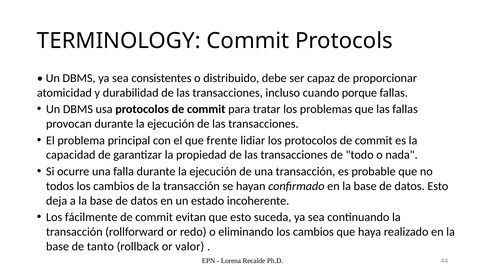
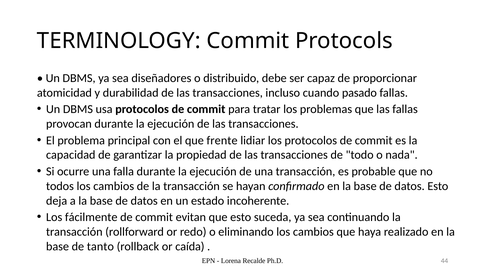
consistentes: consistentes -> diseñadores
porque: porque -> pasado
valor: valor -> caída
